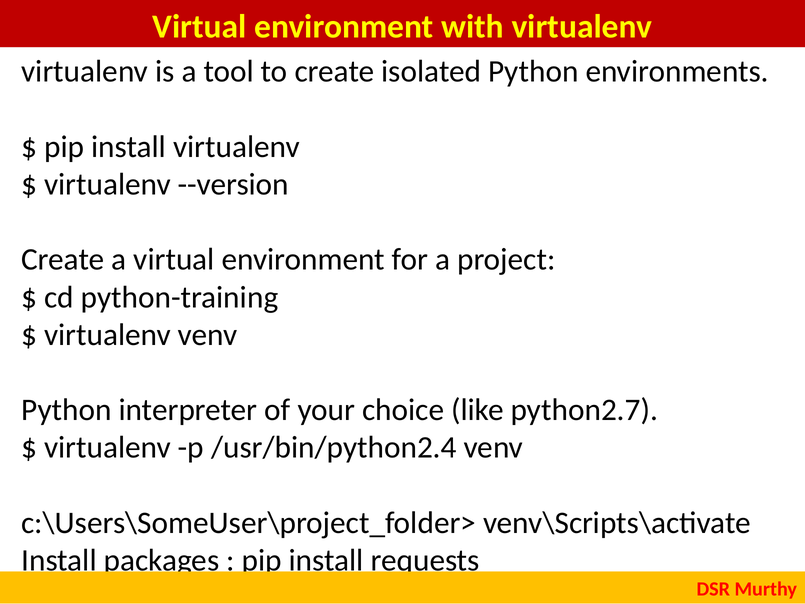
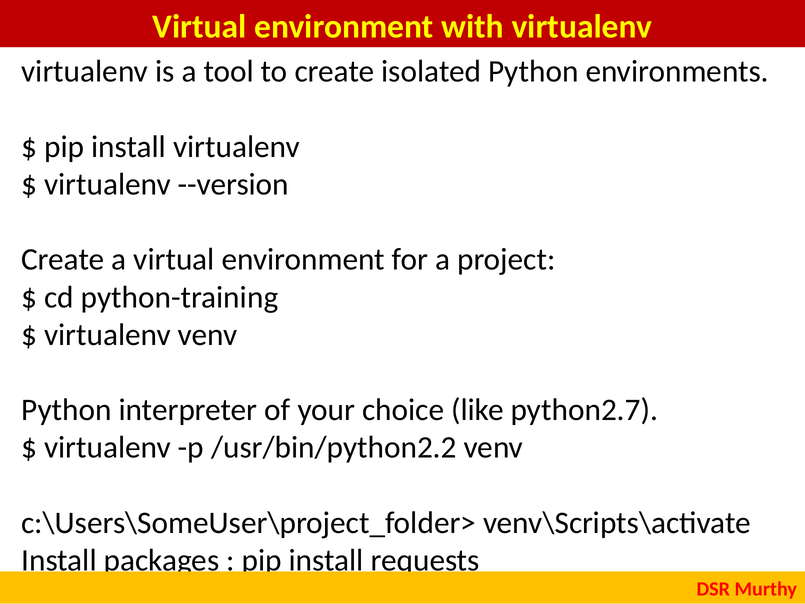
/usr/bin/python2.4: /usr/bin/python2.4 -> /usr/bin/python2.2
